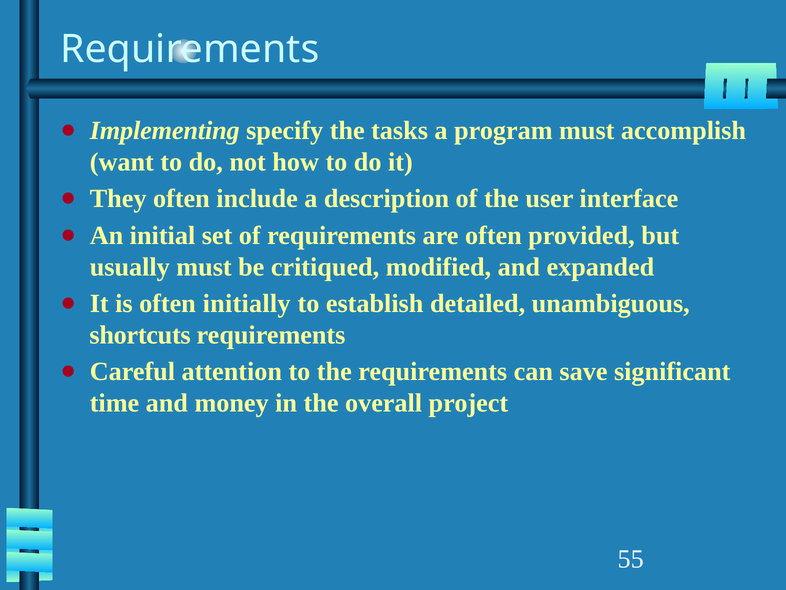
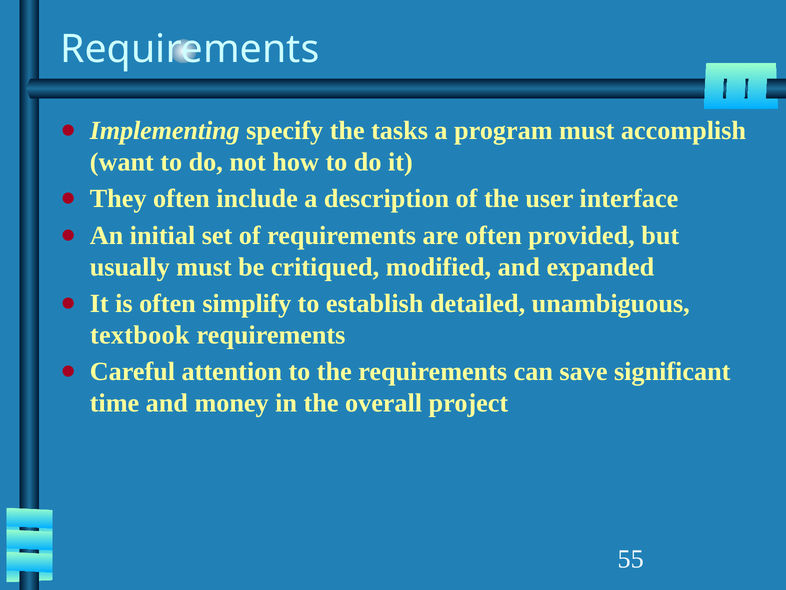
initially: initially -> simplify
shortcuts: shortcuts -> textbook
